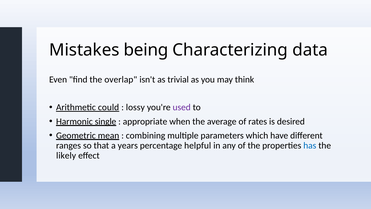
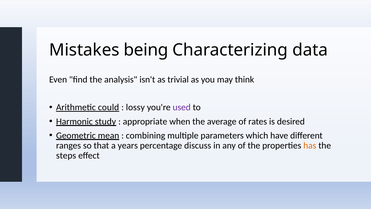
overlap: overlap -> analysis
single: single -> study
helpful: helpful -> discuss
has colour: blue -> orange
likely: likely -> steps
